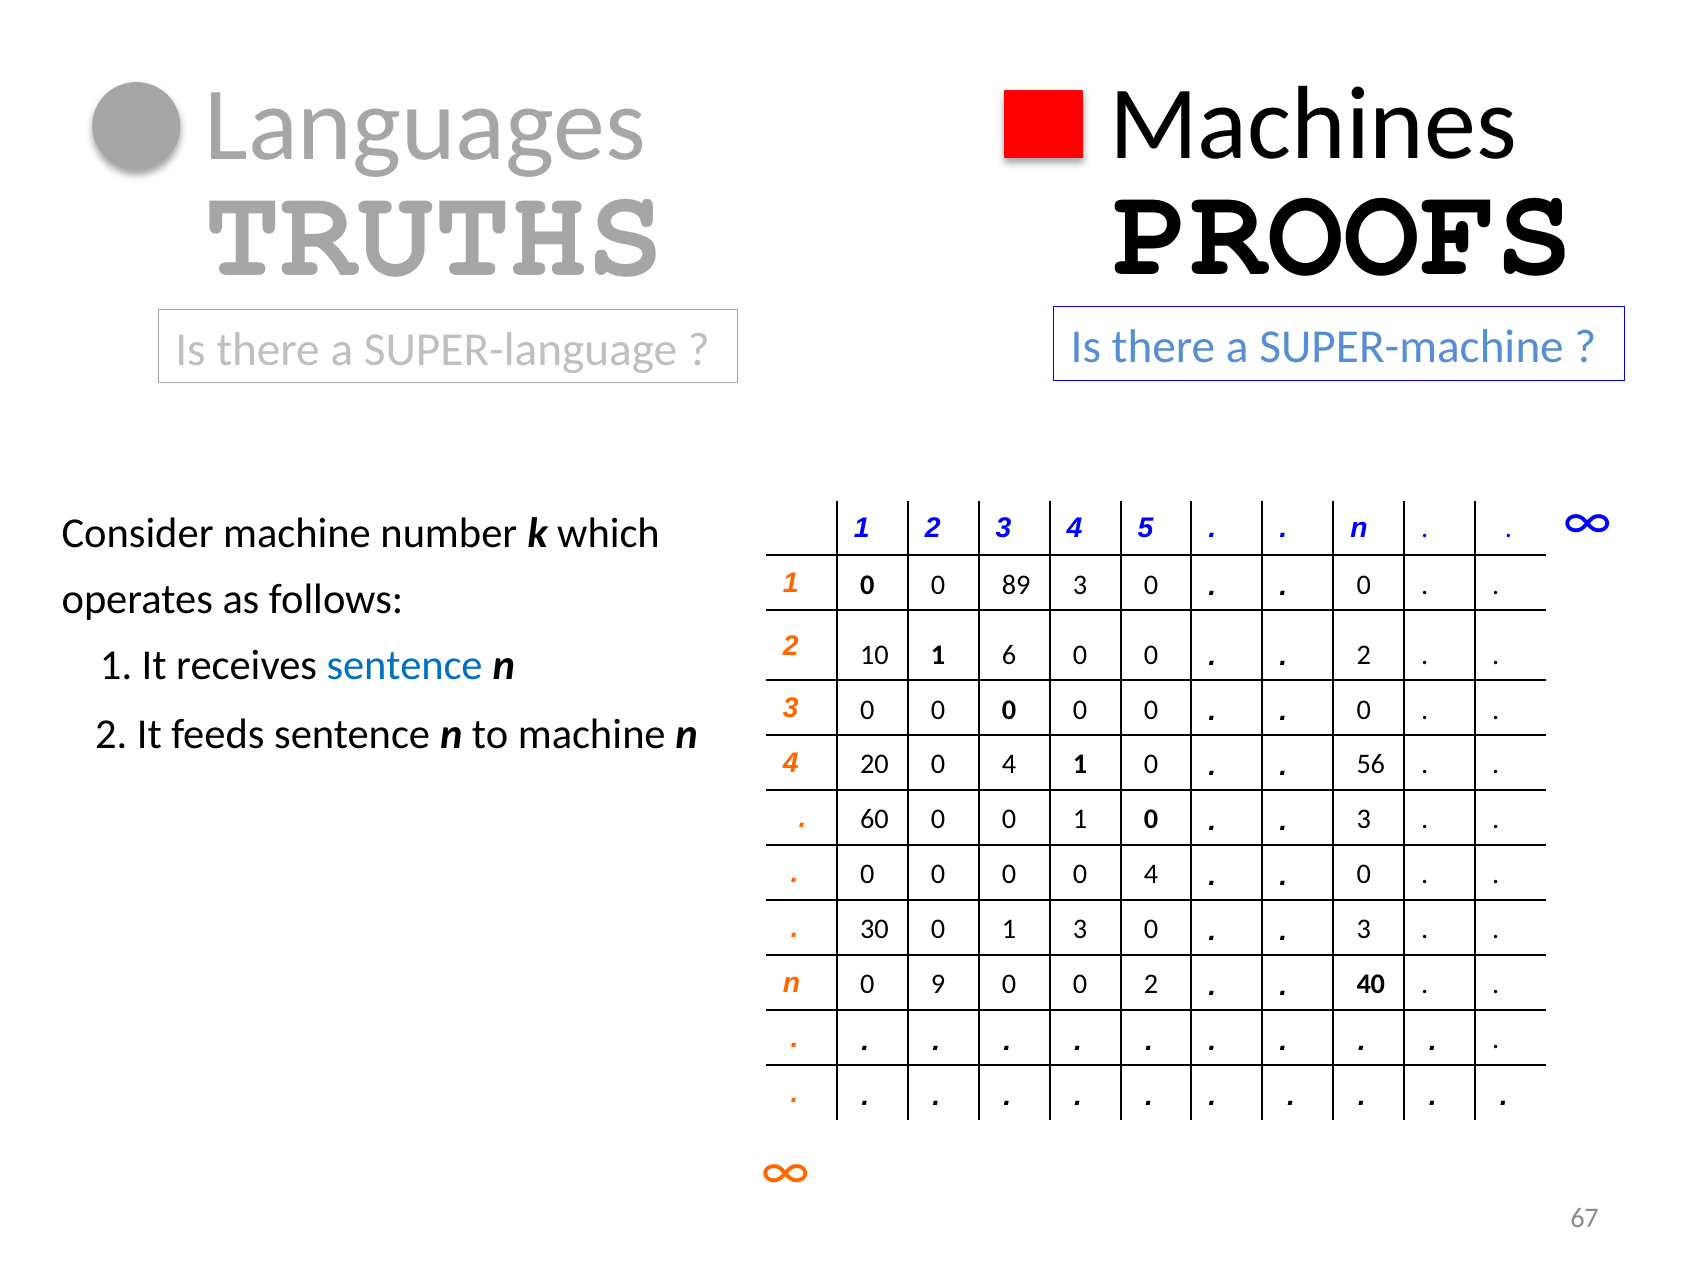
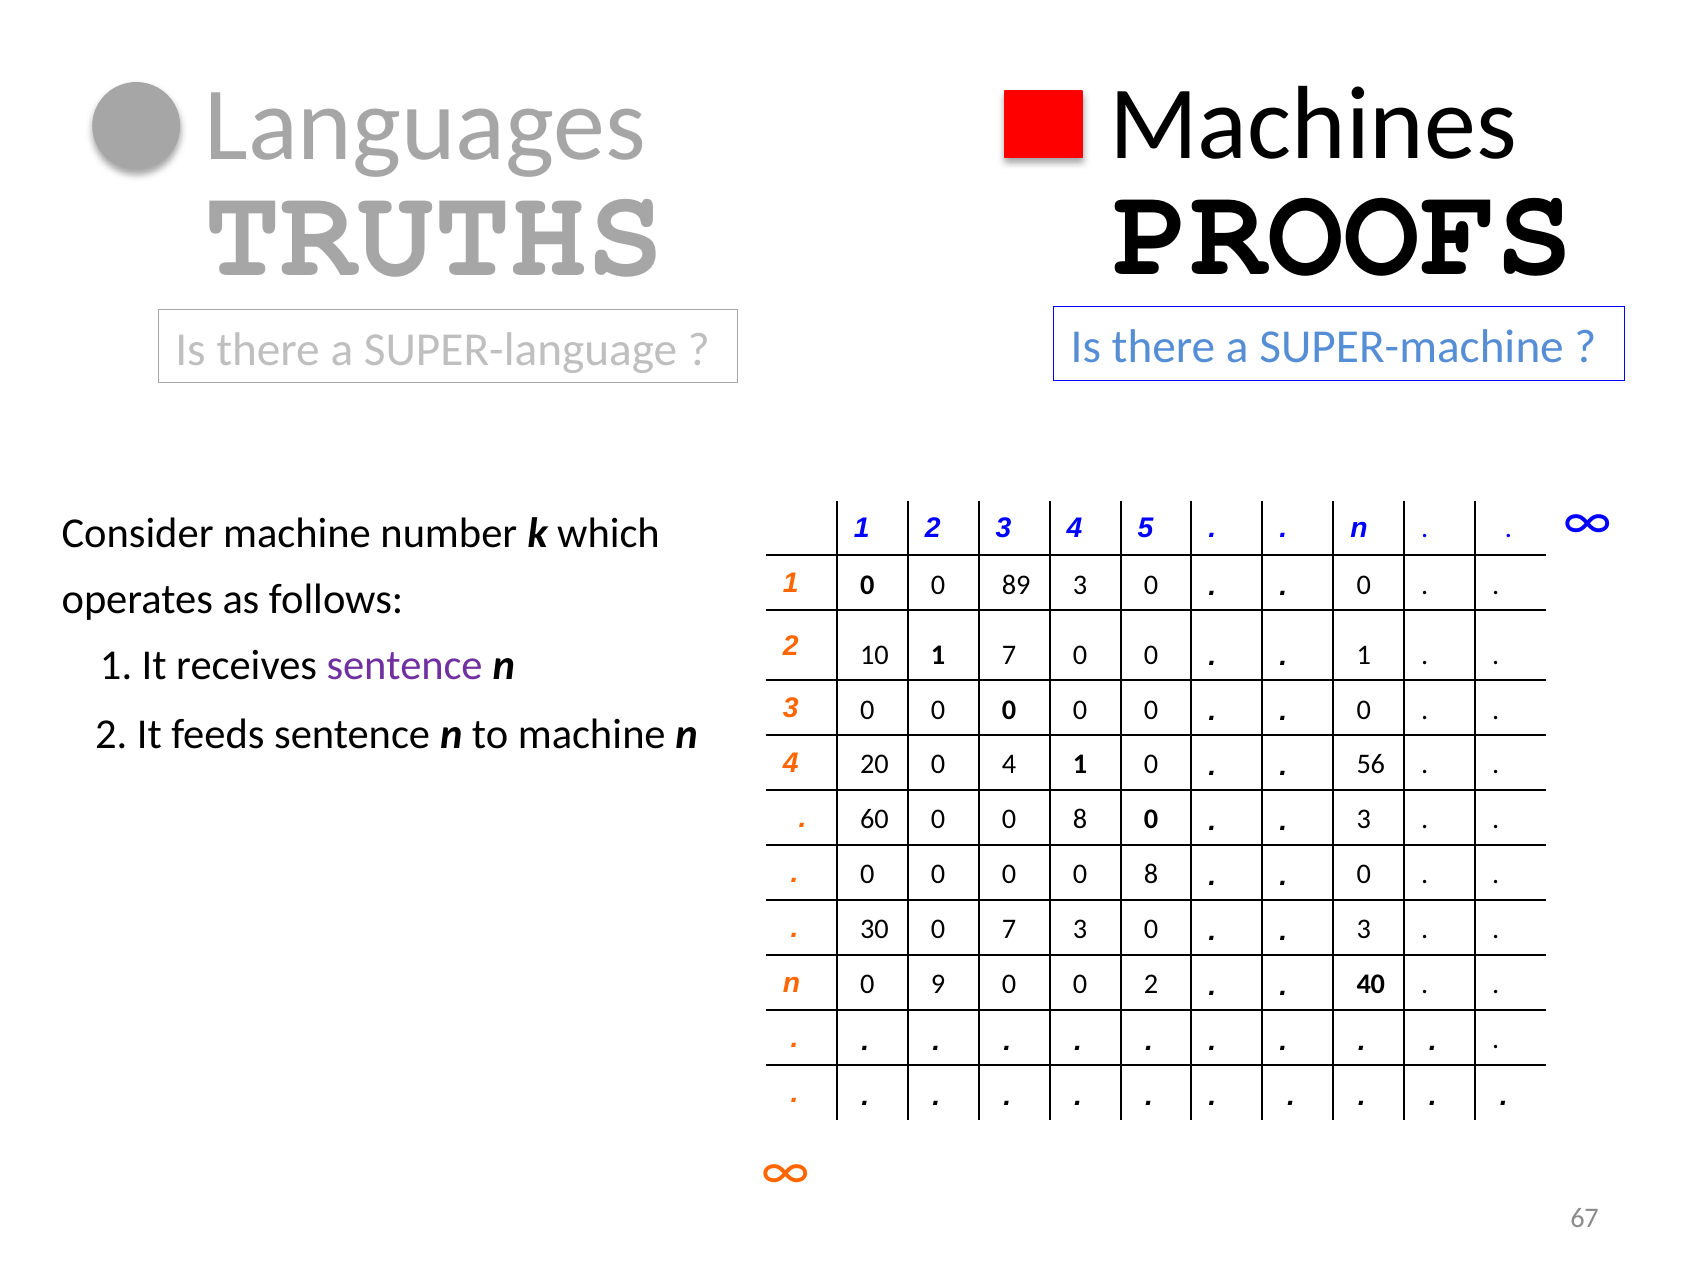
1 6: 6 -> 7
2 at (1364, 655): 2 -> 1
sentence at (405, 666) colour: blue -> purple
60 0 0 1: 1 -> 8
0 0 0 4: 4 -> 8
30 0 1: 1 -> 7
